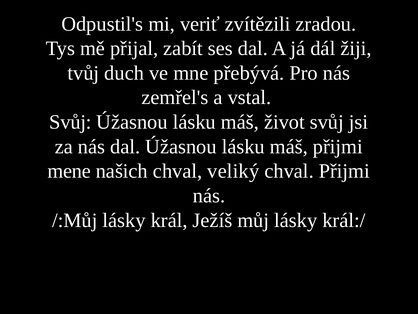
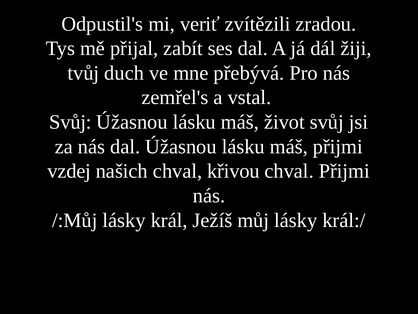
mene: mene -> vzdej
veliký: veliký -> křivou
